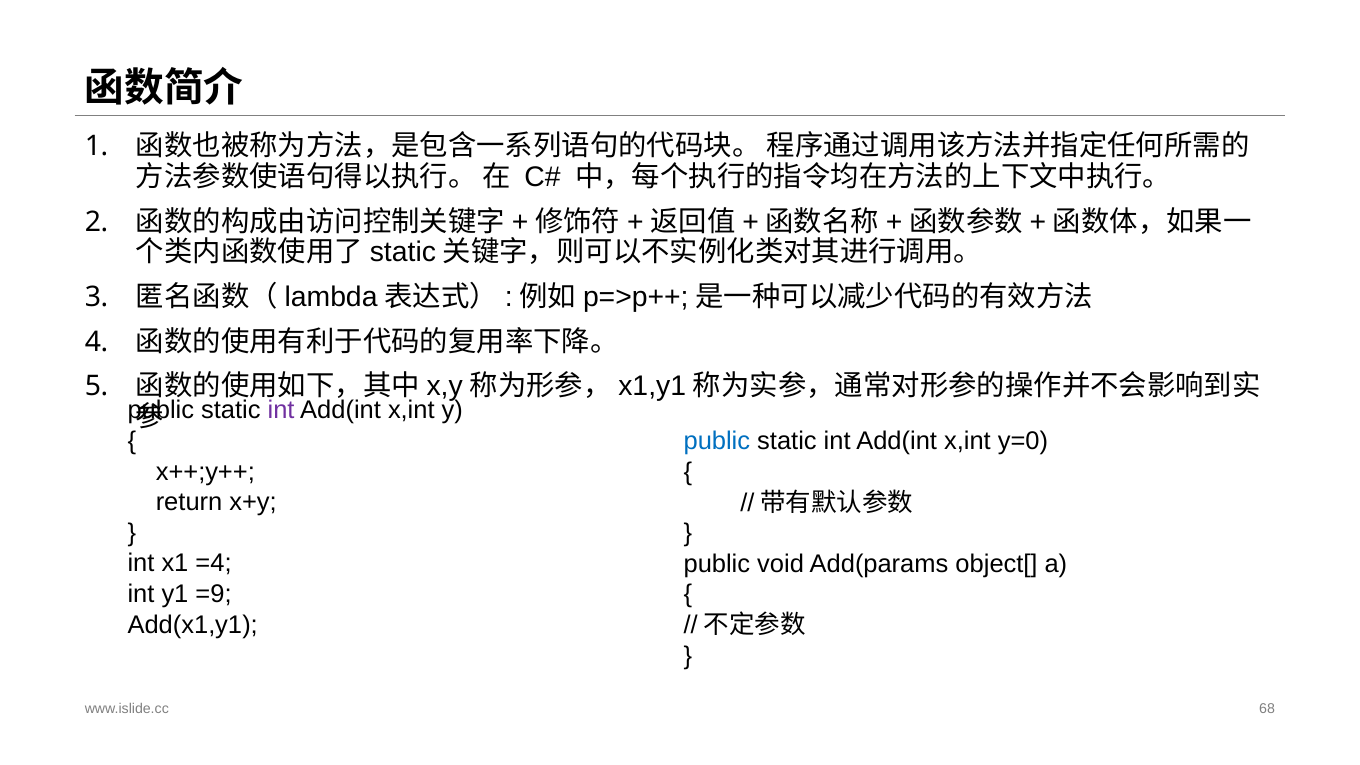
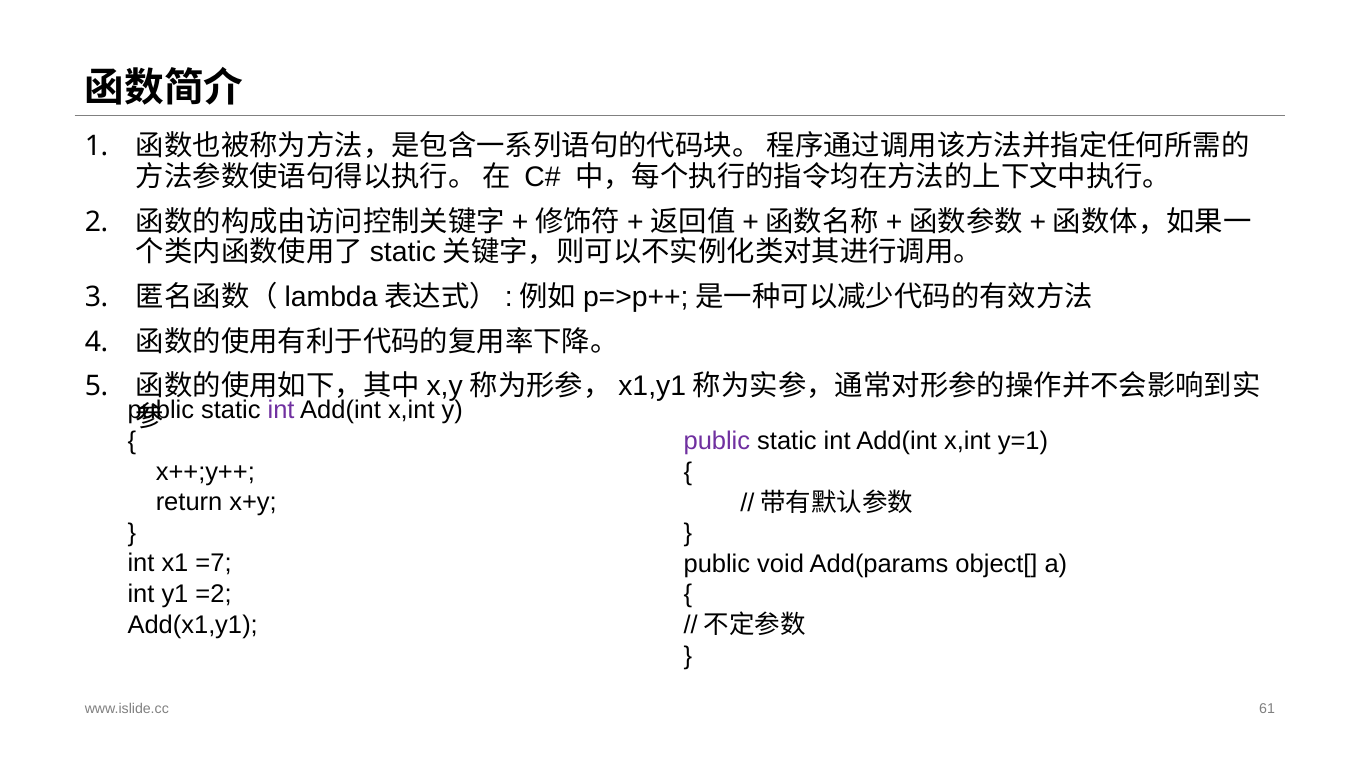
public at (717, 441) colour: blue -> purple
y=0: y=0 -> y=1
=4: =4 -> =7
=9: =9 -> =2
68: 68 -> 61
